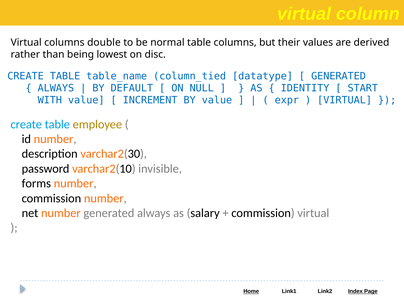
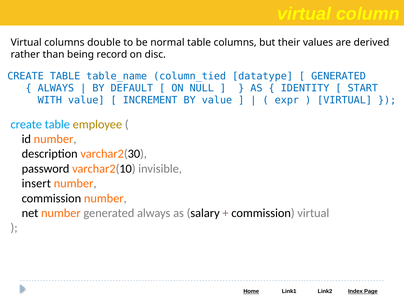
lowest: lowest -> record
forms: forms -> insert
